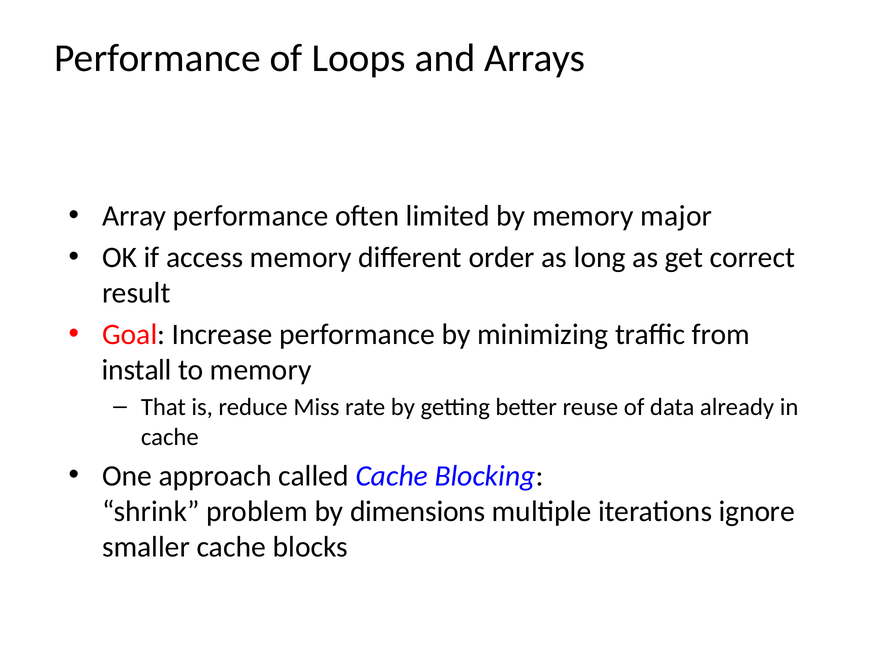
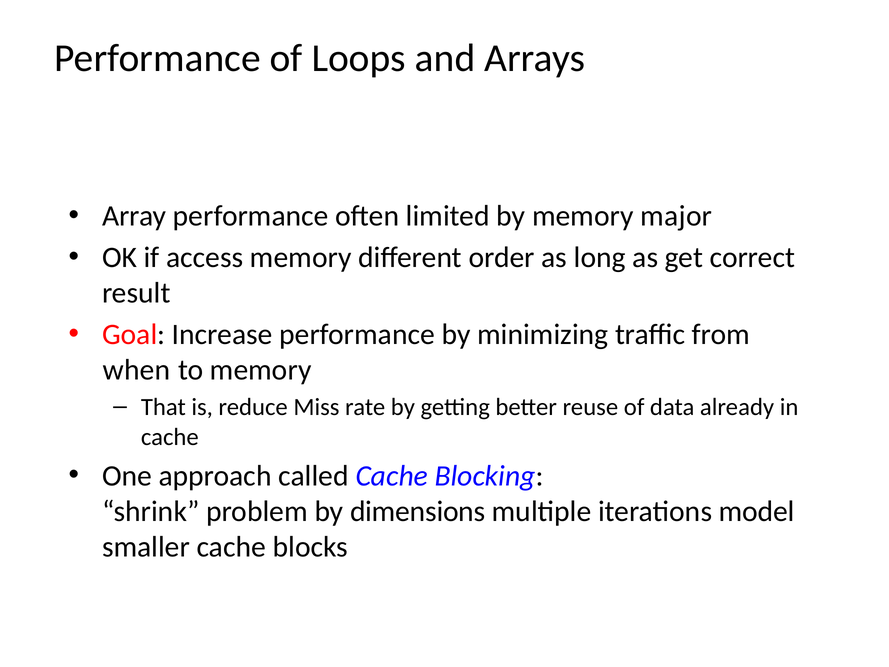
install: install -> when
ignore: ignore -> model
